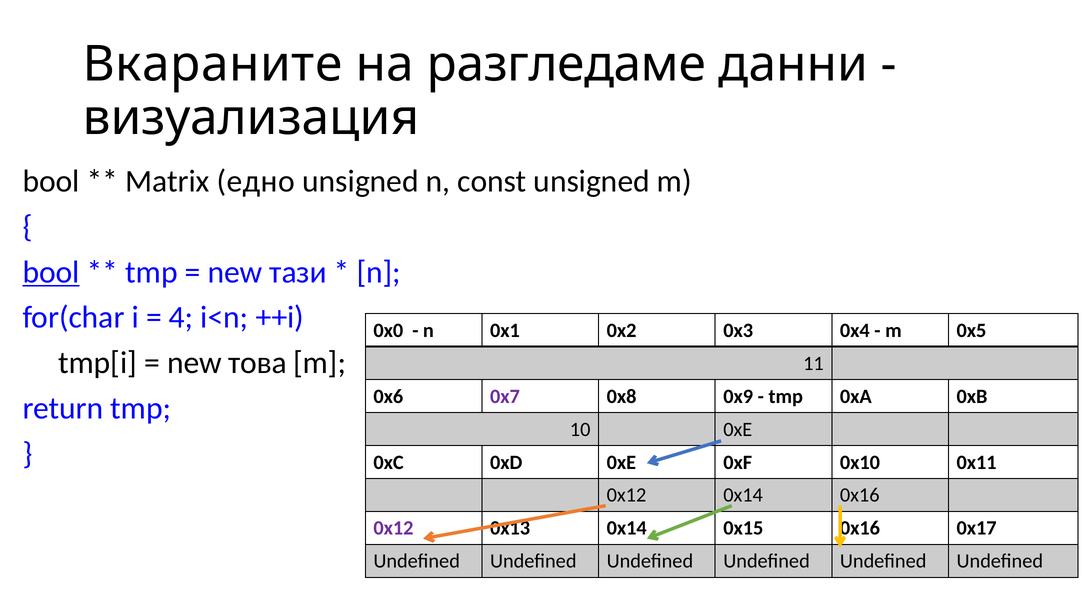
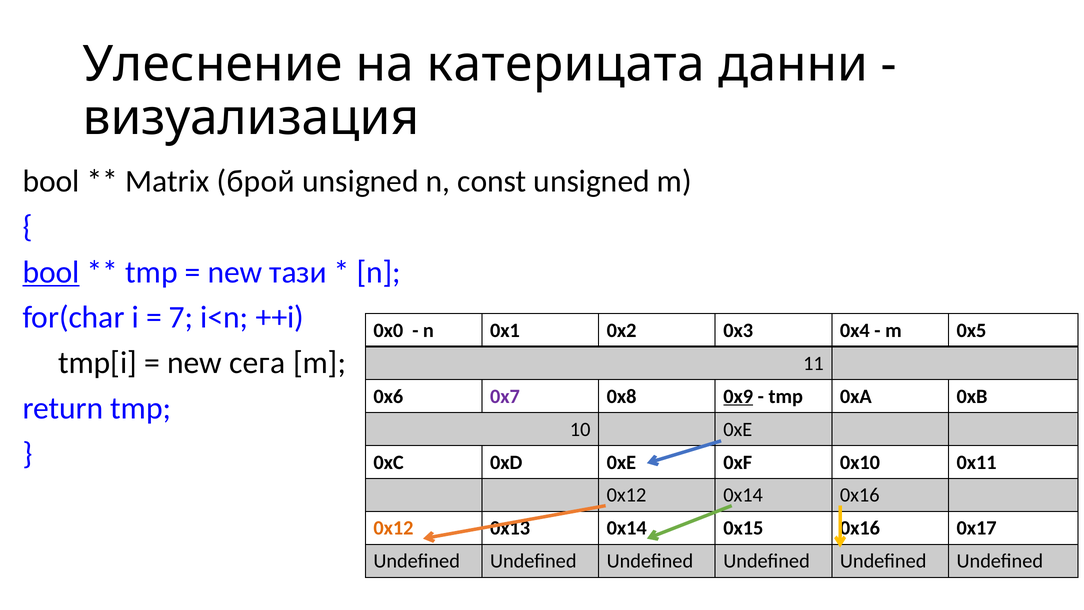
Вкараните: Вкараните -> Улеснение
разгледаме: разгледаме -> катерицата
едно: едно -> брой
4: 4 -> 7
това: това -> сега
0x9 underline: none -> present
0x12 at (393, 528) colour: purple -> orange
